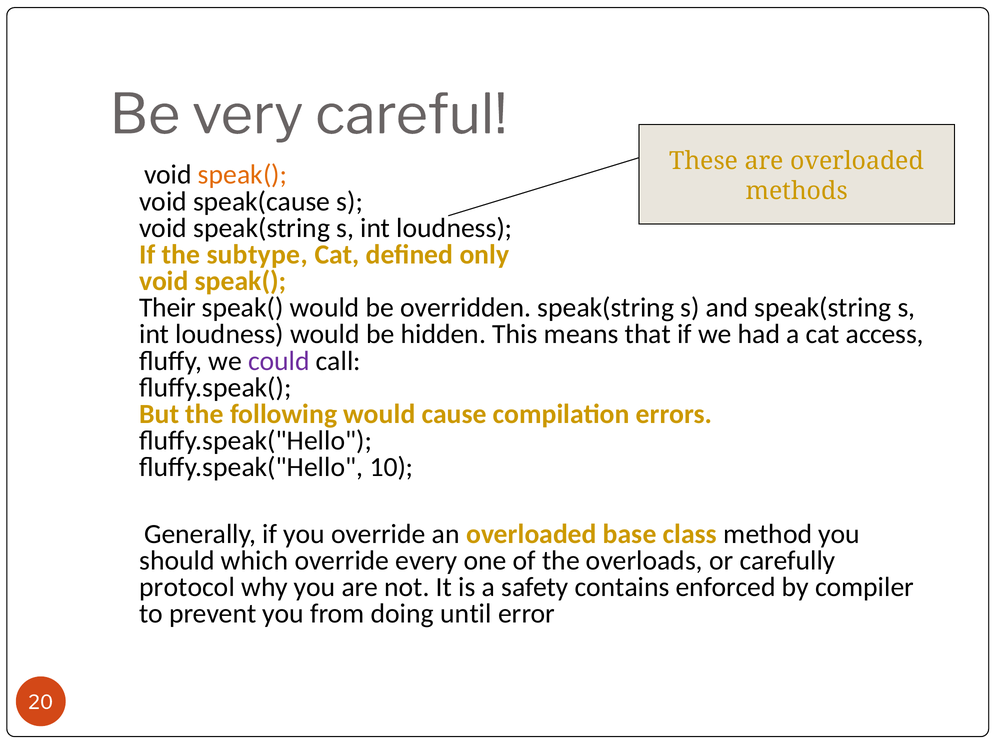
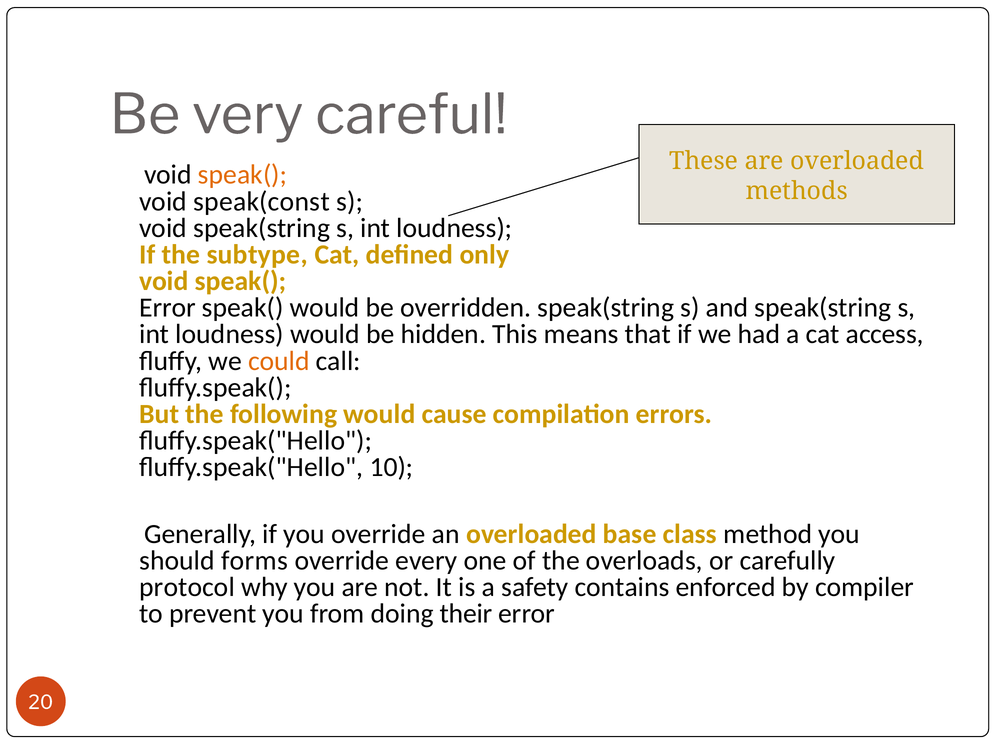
speak(cause: speak(cause -> speak(const
Their at (168, 308): Their -> Error
could colour: purple -> orange
which: which -> forms
until: until -> their
